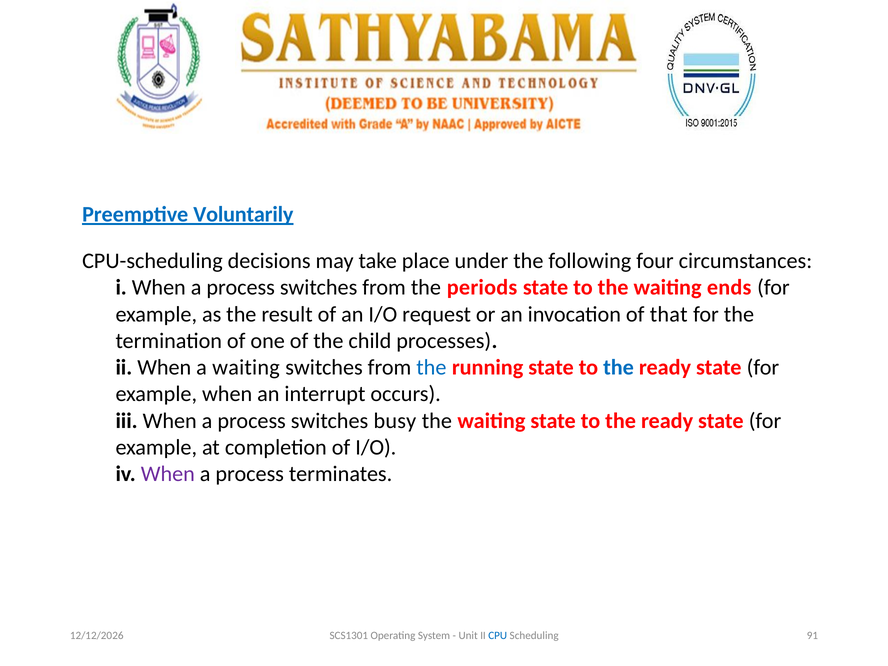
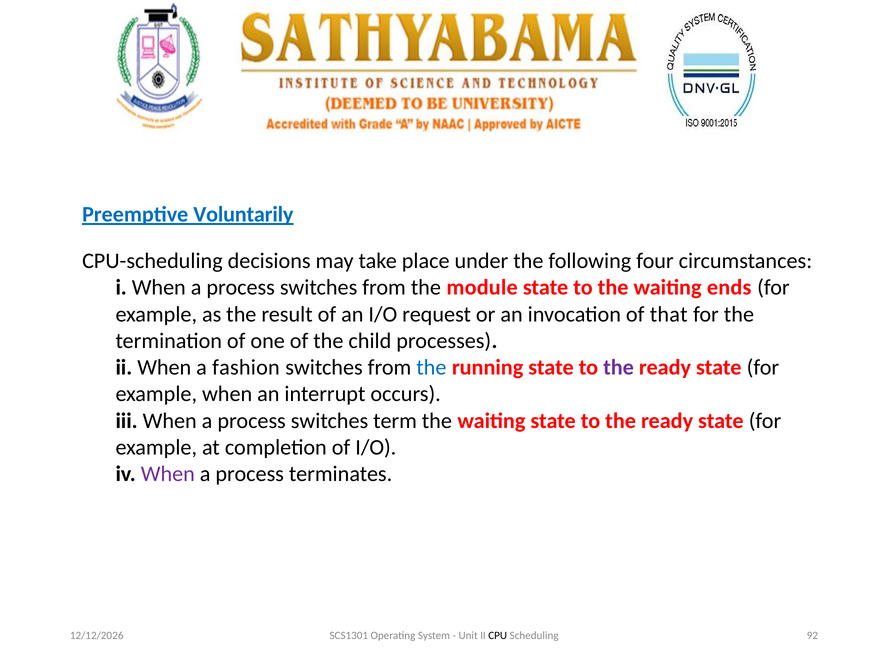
periods: periods -> module
a waiting: waiting -> fashion
the at (619, 368) colour: blue -> purple
busy: busy -> term
CPU colour: blue -> black
91: 91 -> 92
